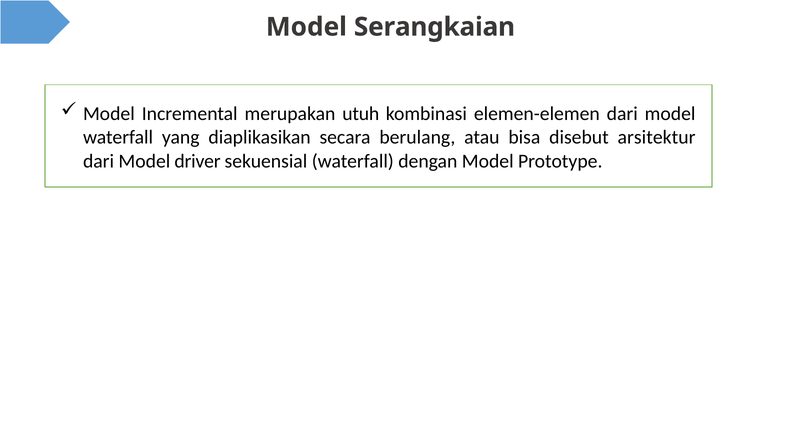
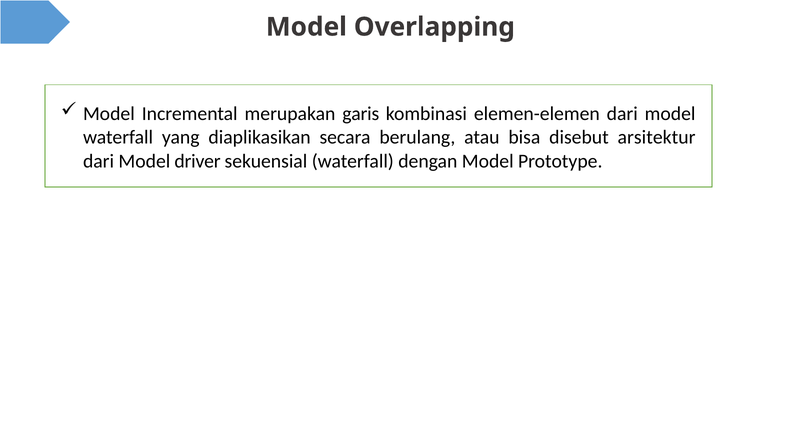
Serangkaian: Serangkaian -> Overlapping
utuh: utuh -> garis
